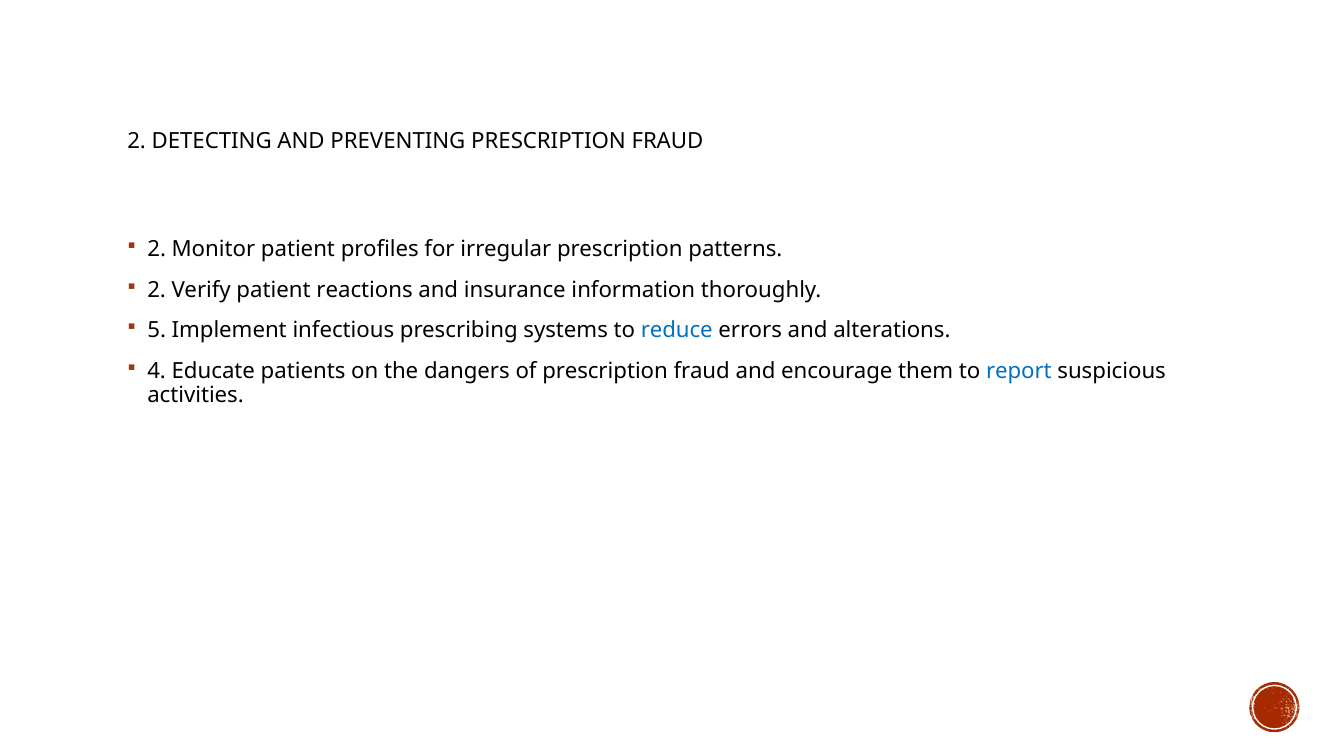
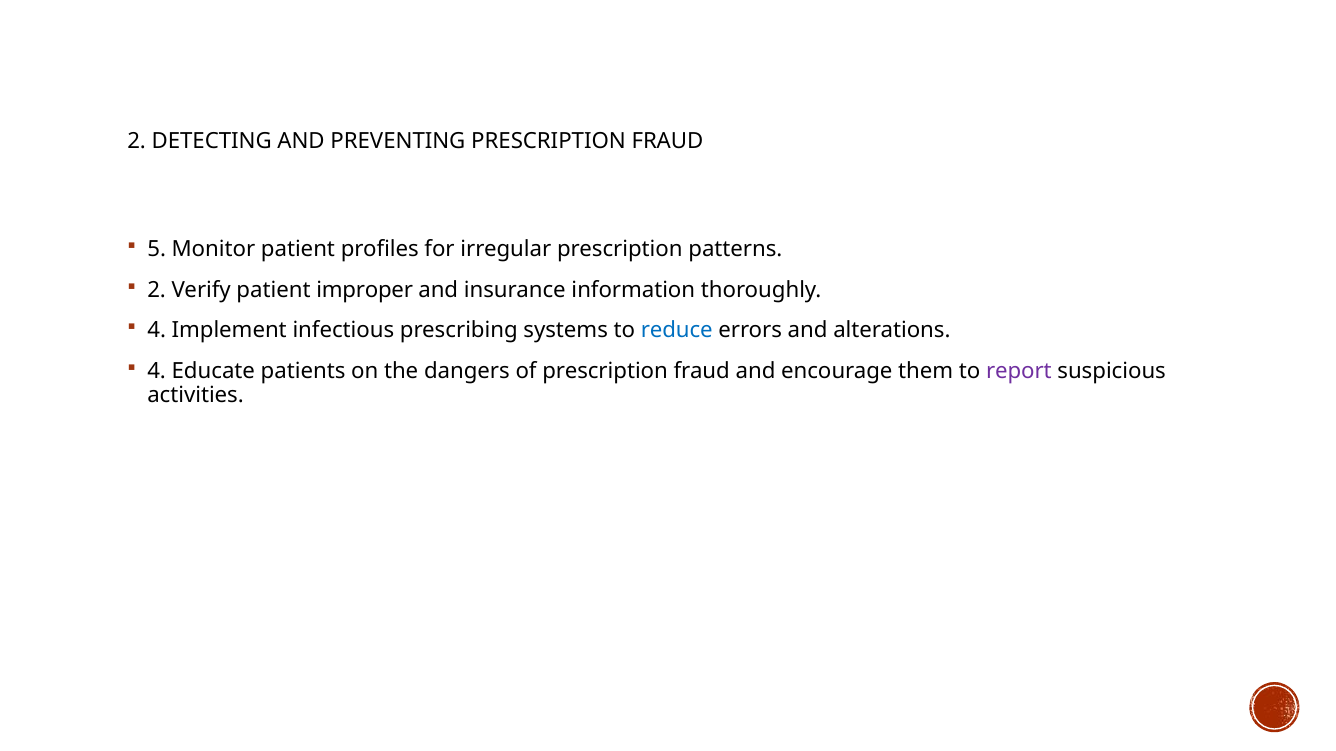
2 at (157, 249): 2 -> 5
reactions: reactions -> improper
5 at (157, 331): 5 -> 4
report colour: blue -> purple
